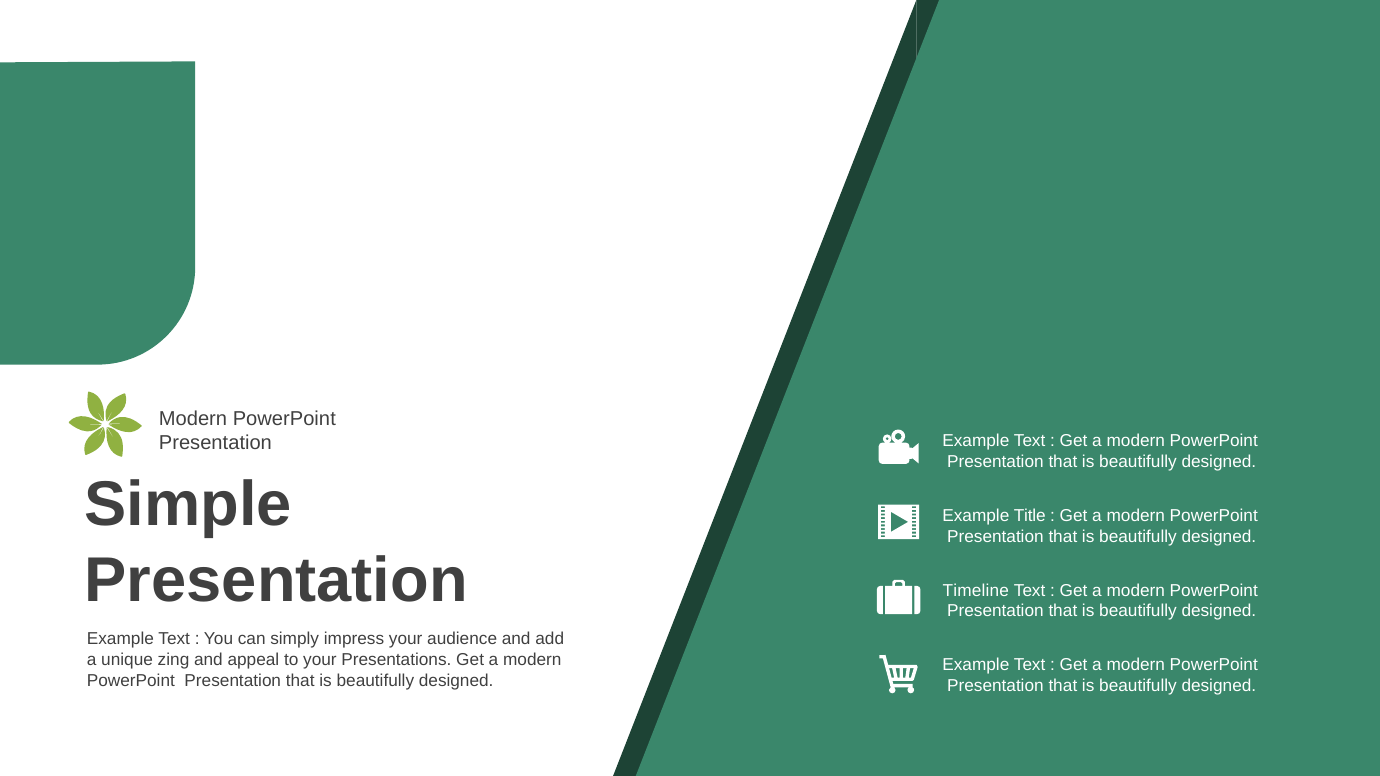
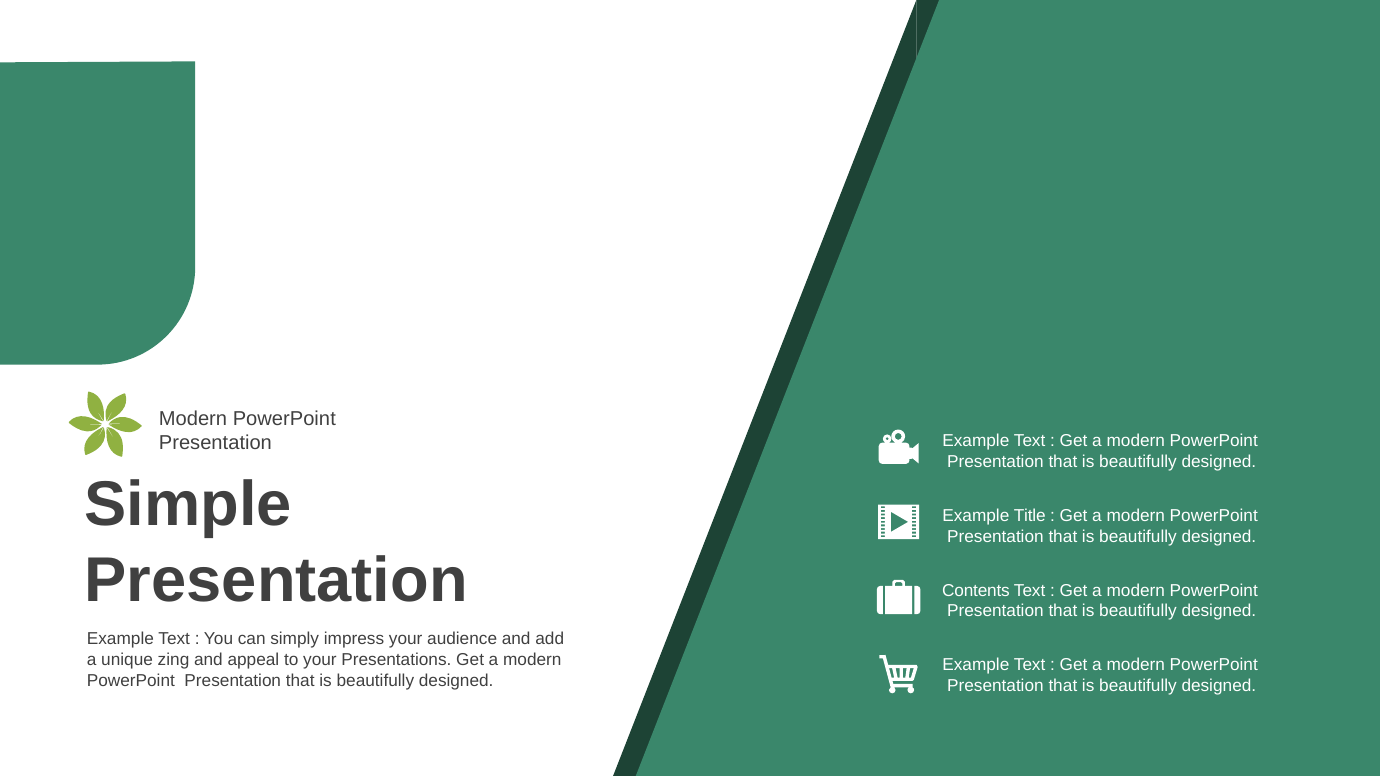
Timeline: Timeline -> Contents
